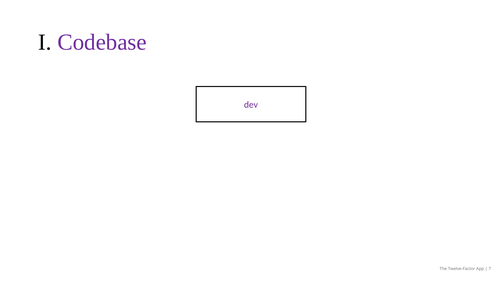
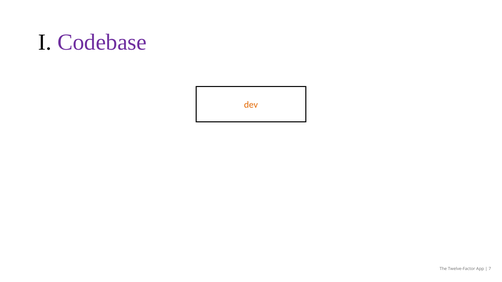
dev colour: purple -> orange
